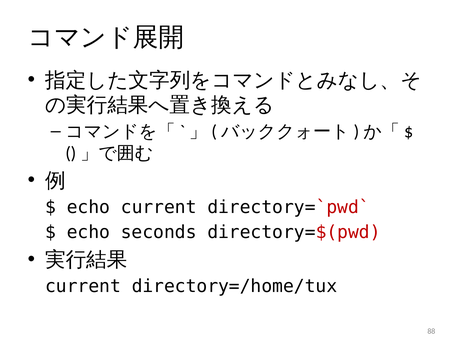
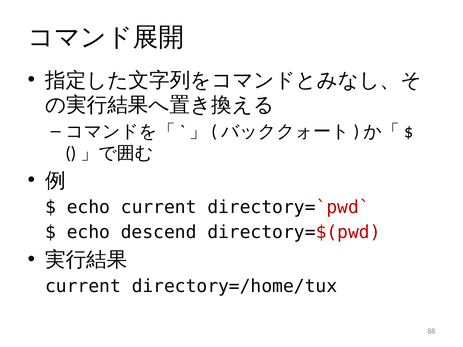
seconds: seconds -> descend
